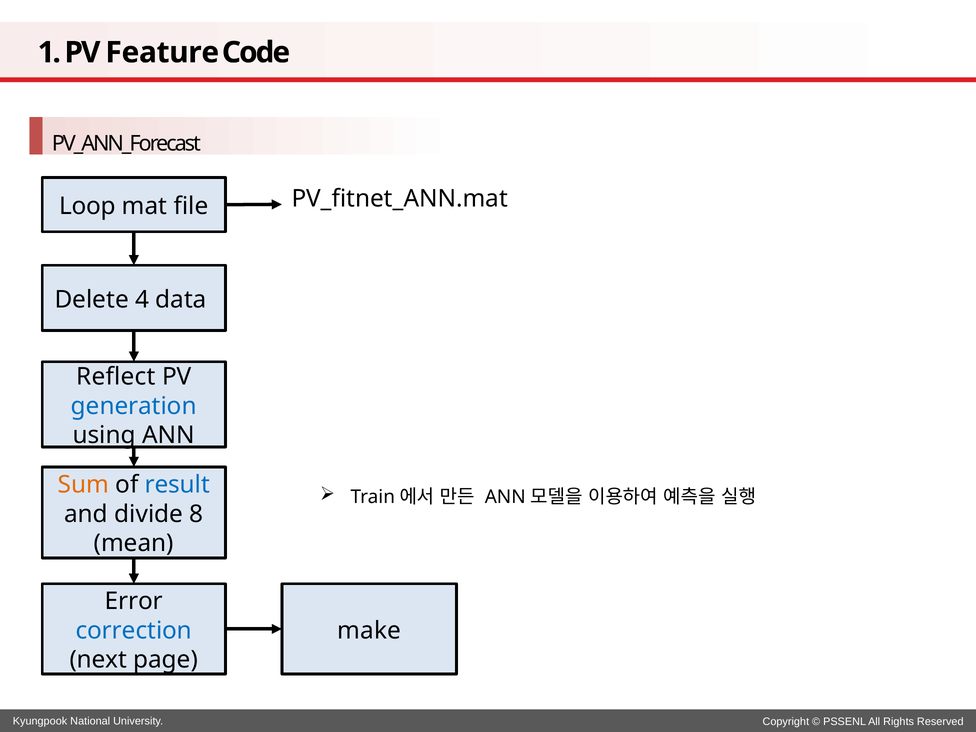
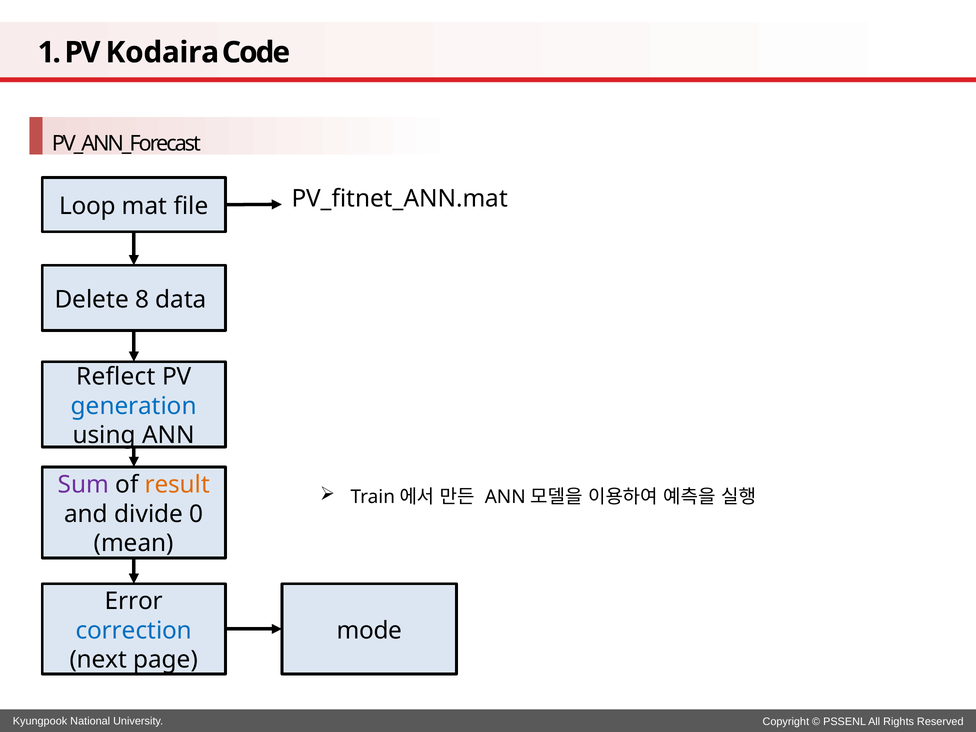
Feature: Feature -> Kodaira
4: 4 -> 8
Sum colour: orange -> purple
result colour: blue -> orange
8: 8 -> 0
make: make -> mode
